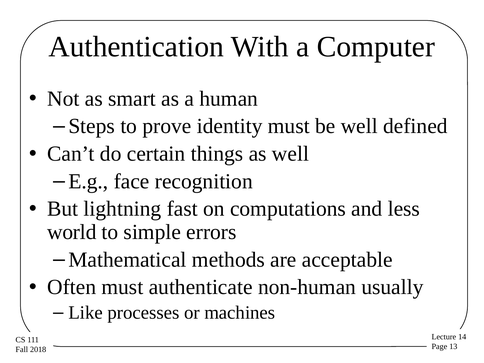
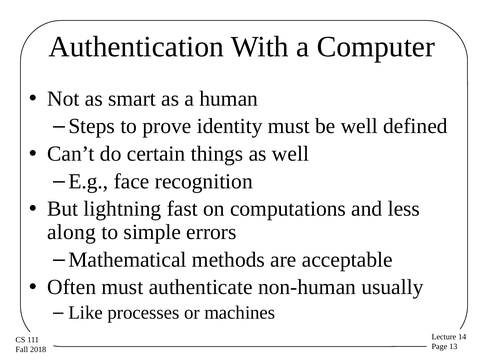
world: world -> along
